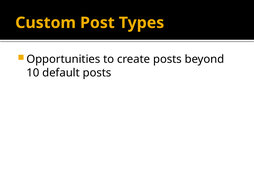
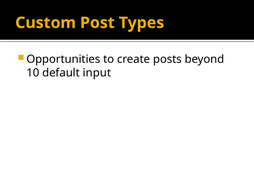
default posts: posts -> input
